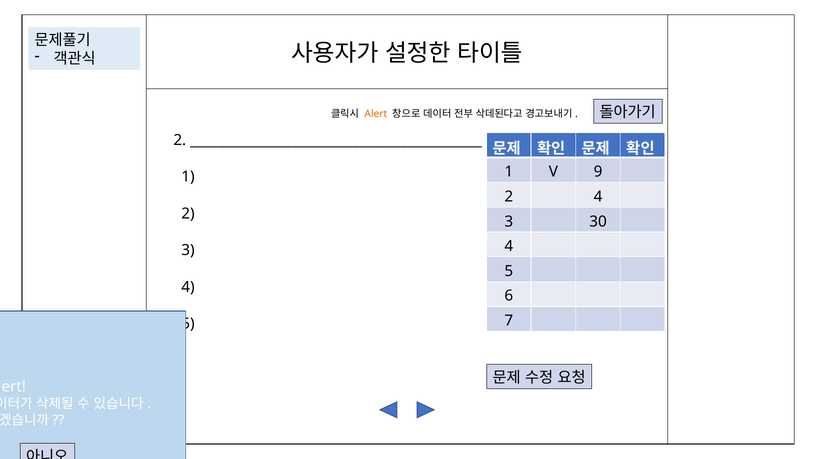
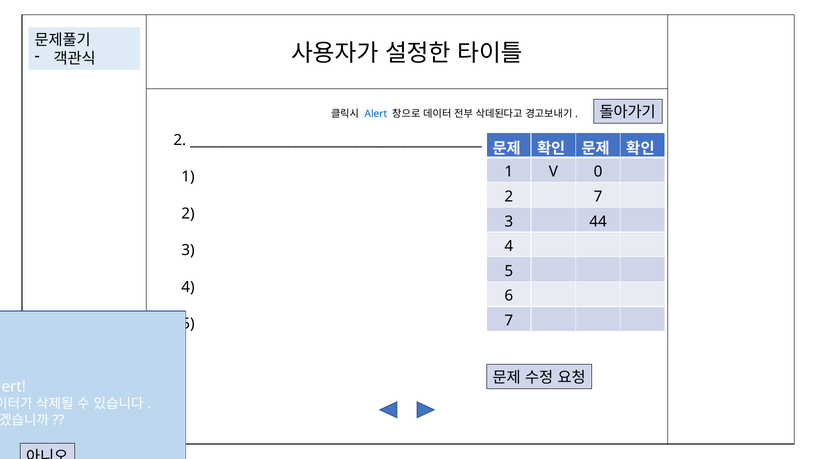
Alert at (376, 114) colour: orange -> blue
9: 9 -> 0
2 4: 4 -> 7
30: 30 -> 44
